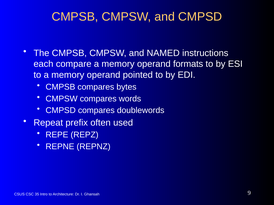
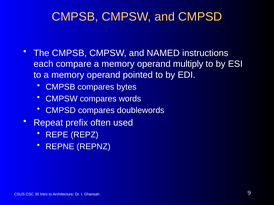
formats: formats -> multiply
